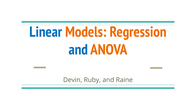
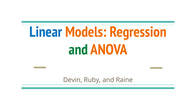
and at (78, 50) colour: blue -> green
